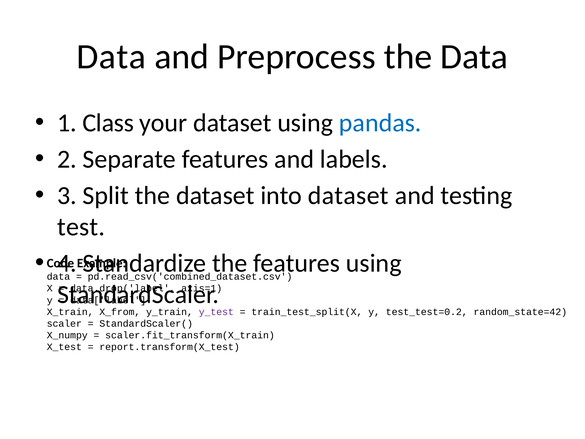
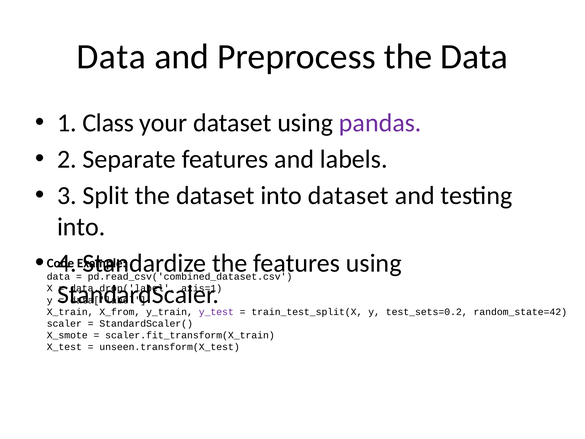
pandas colour: blue -> purple
test at (81, 227): test -> into
test_test=0.2: test_test=0.2 -> test_sets=0.2
X_numpy: X_numpy -> X_smote
report.transform(X_test: report.transform(X_test -> unseen.transform(X_test
